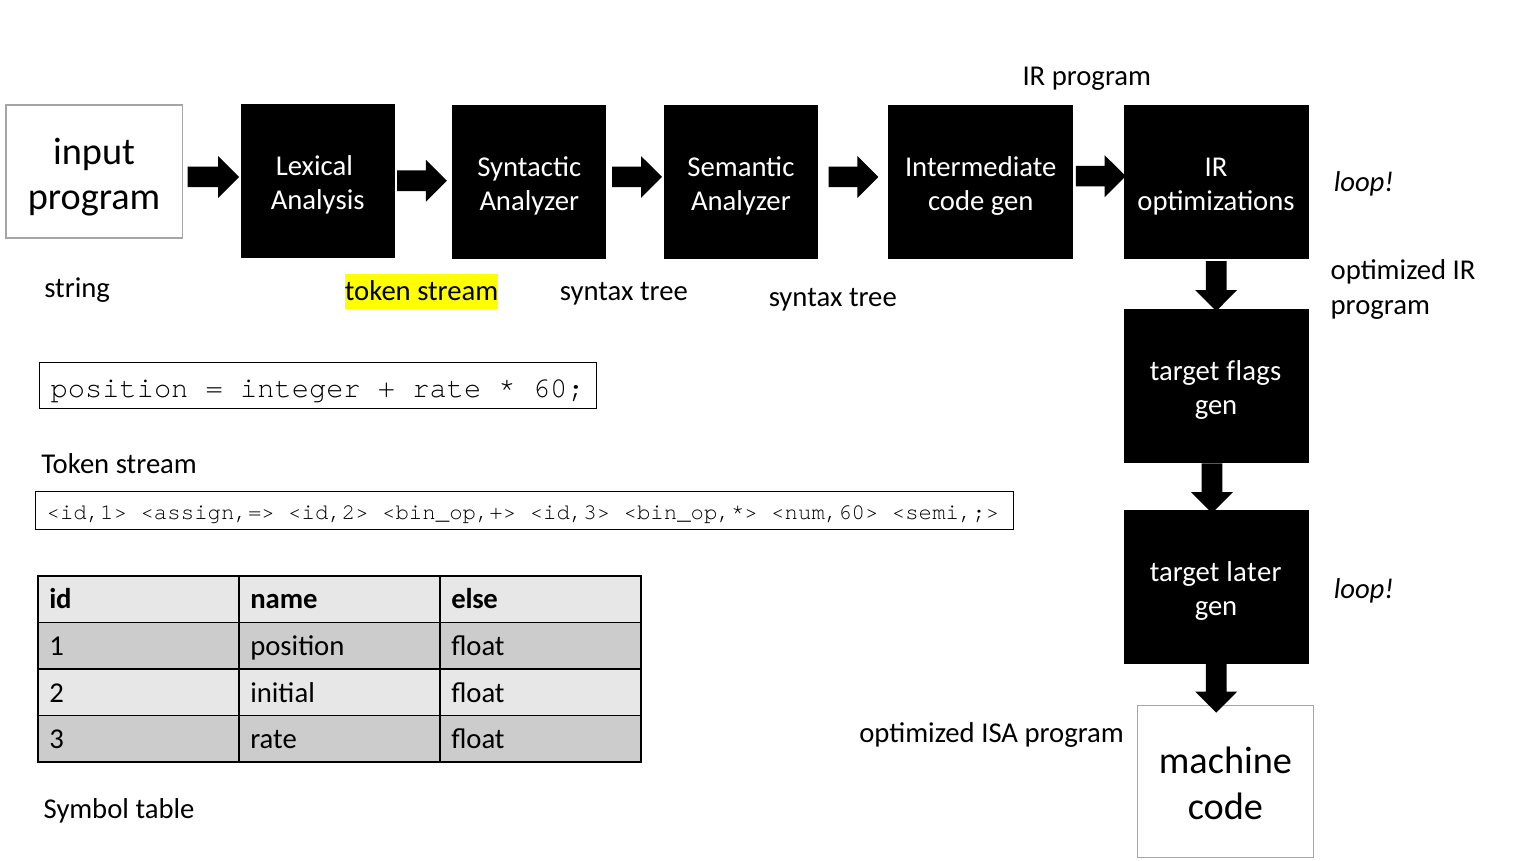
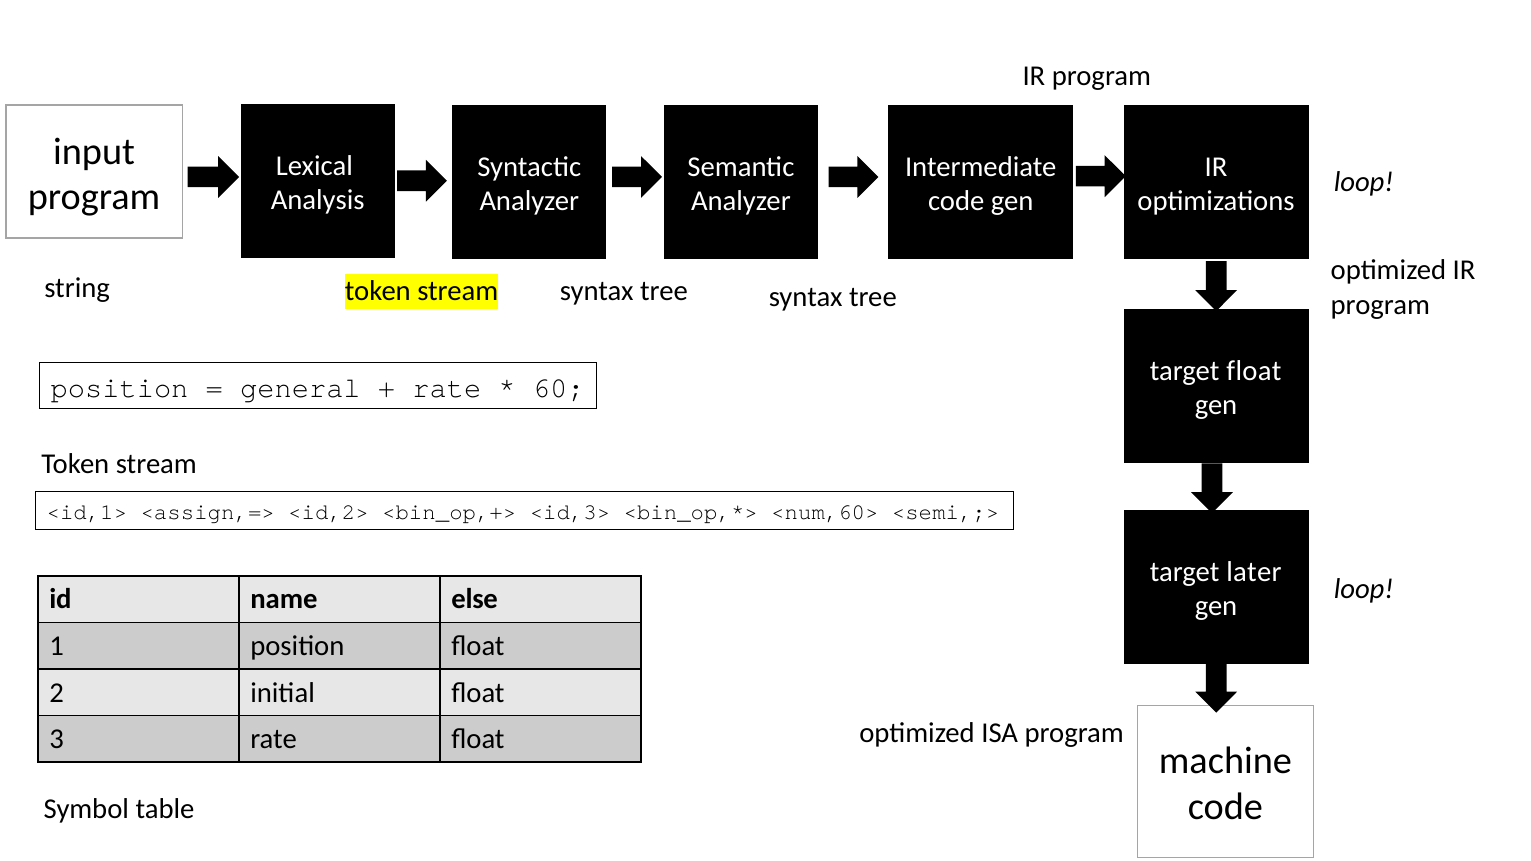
target flags: flags -> float
integer: integer -> general
